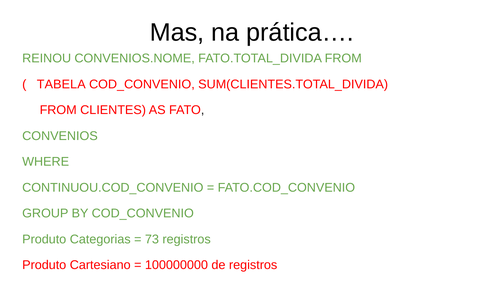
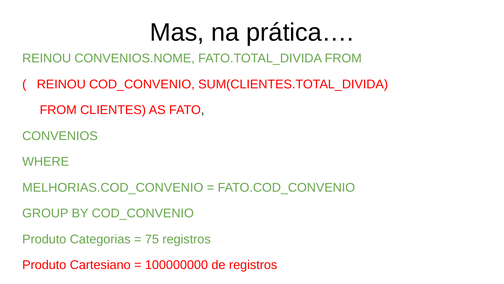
TABELA at (61, 84): TABELA -> REINOU
CONTINUOU.COD_CONVENIO: CONTINUOU.COD_CONVENIO -> MELHORIAS.COD_CONVENIO
73: 73 -> 75
